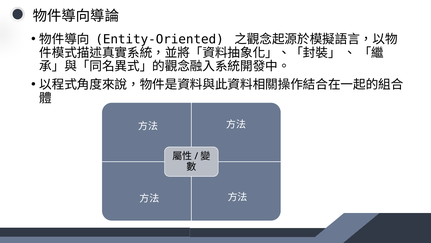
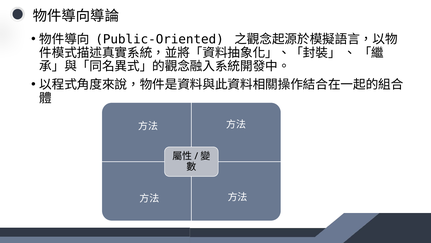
Entity-Oriented: Entity-Oriented -> Public-Oriented
